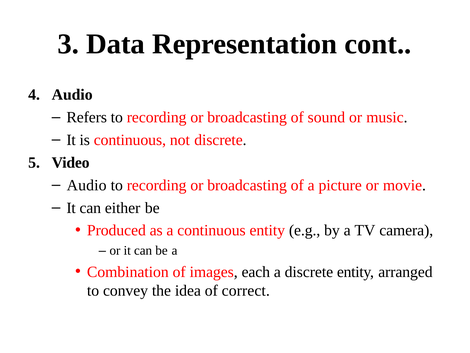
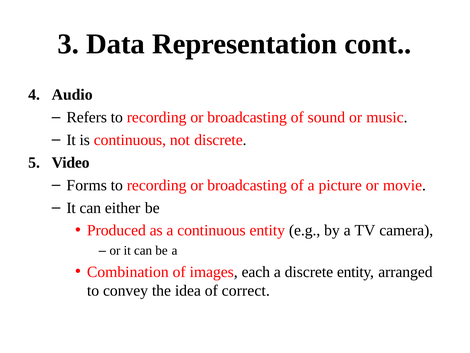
Audio at (87, 185): Audio -> Forms
